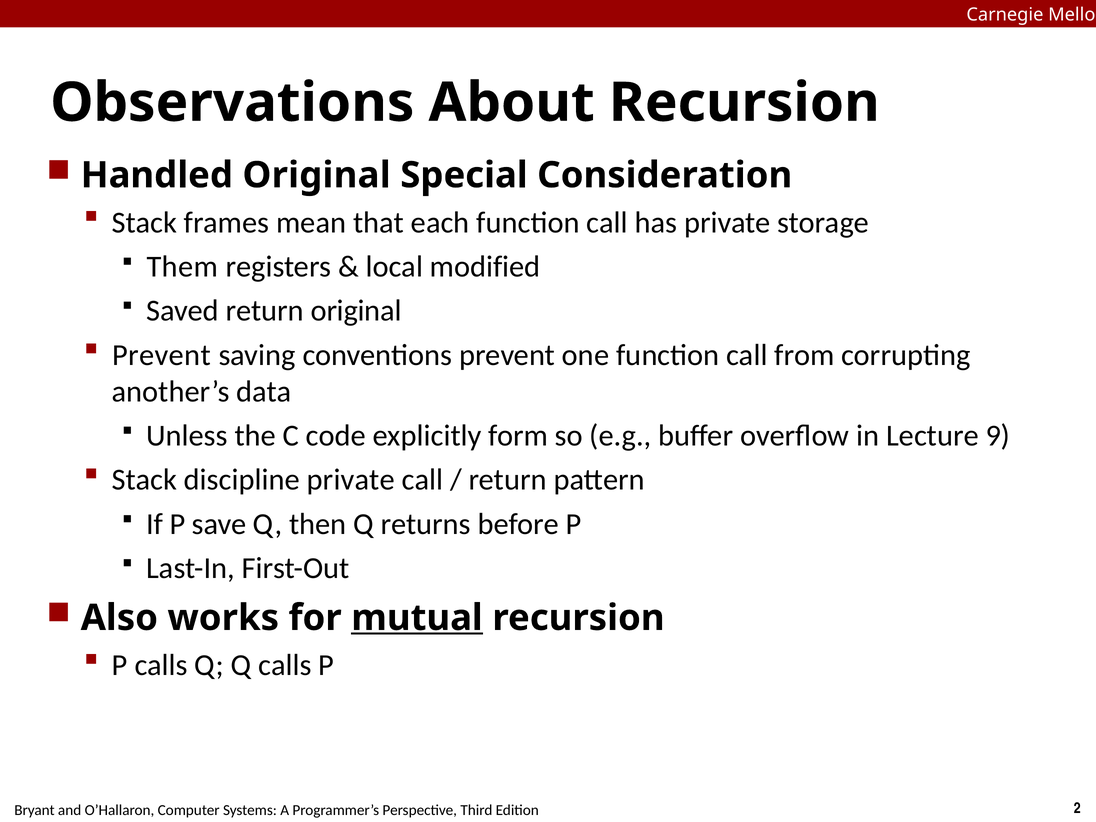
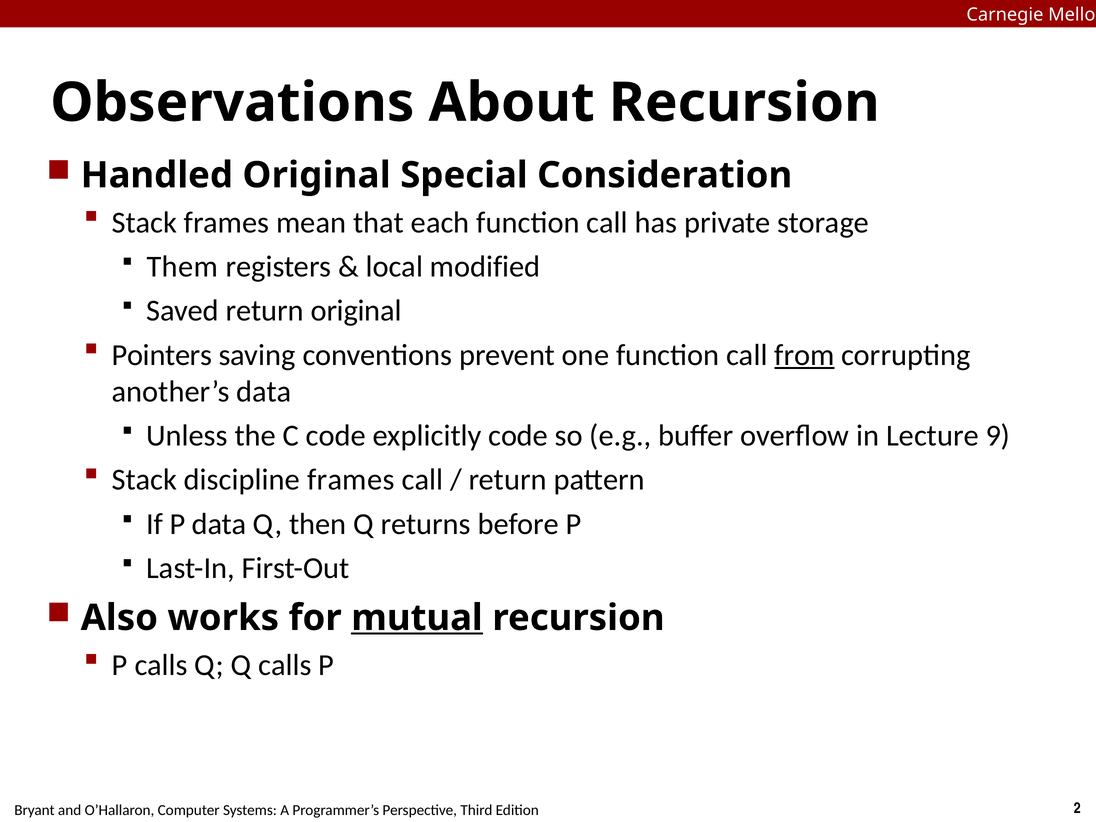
Prevent at (162, 355): Prevent -> Pointers
from underline: none -> present
explicitly form: form -> code
discipline private: private -> frames
P save: save -> data
